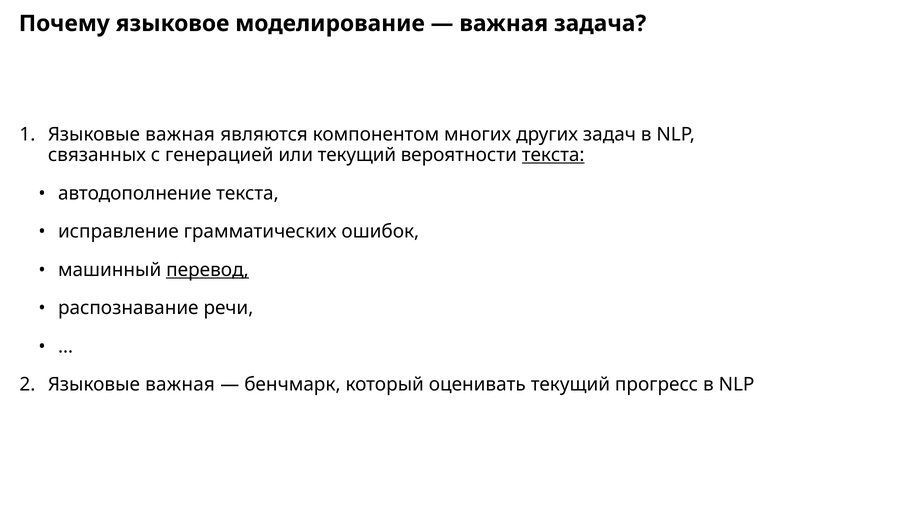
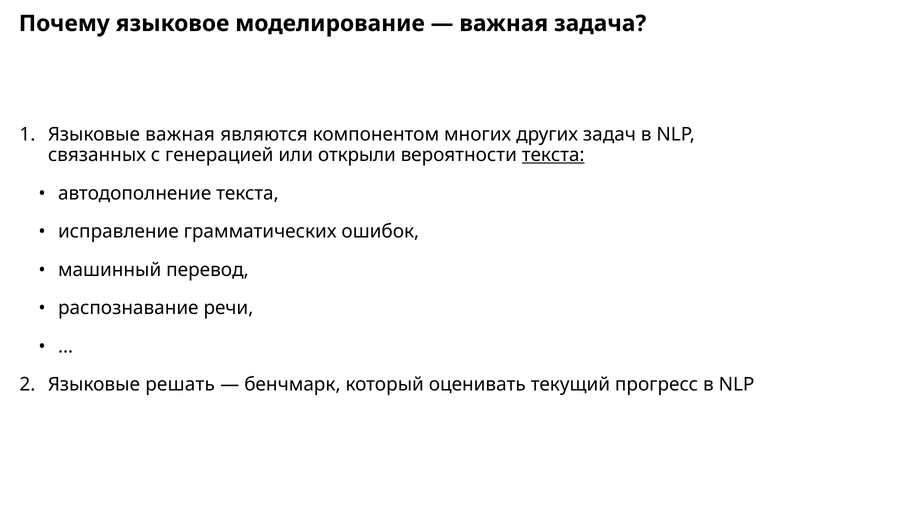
или текущий: текущий -> открыли
перевод underline: present -> none
важная at (180, 384): важная -> решать
